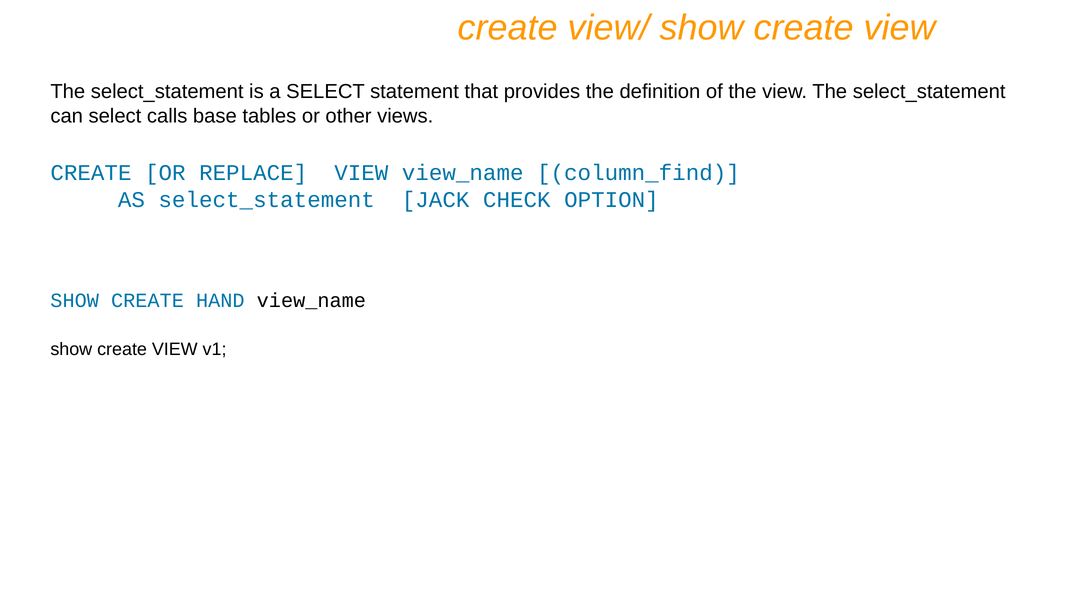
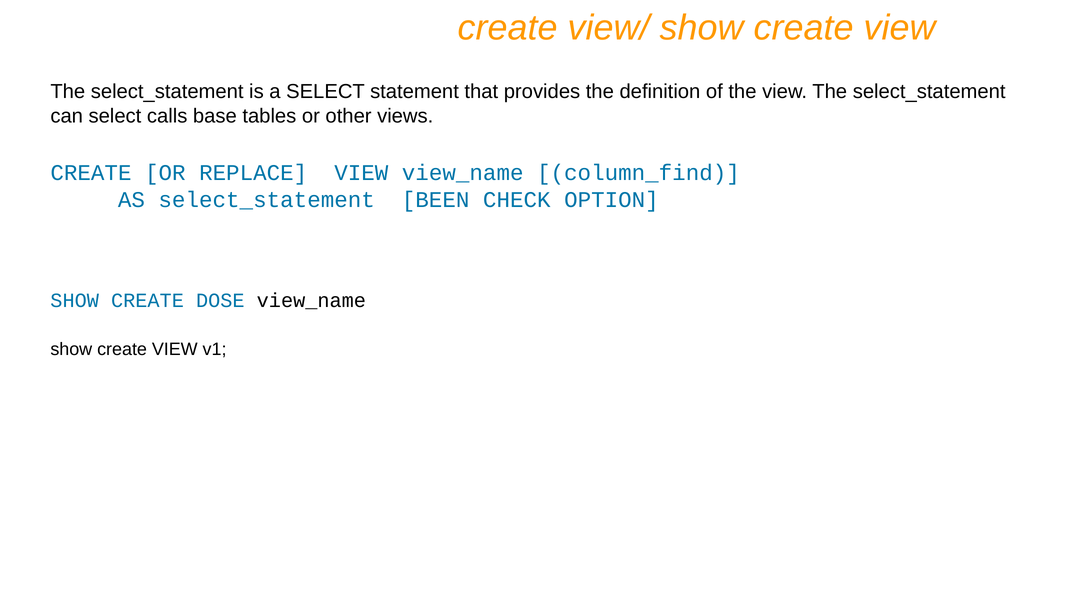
JACK: JACK -> BEEN
HAND: HAND -> DOSE
